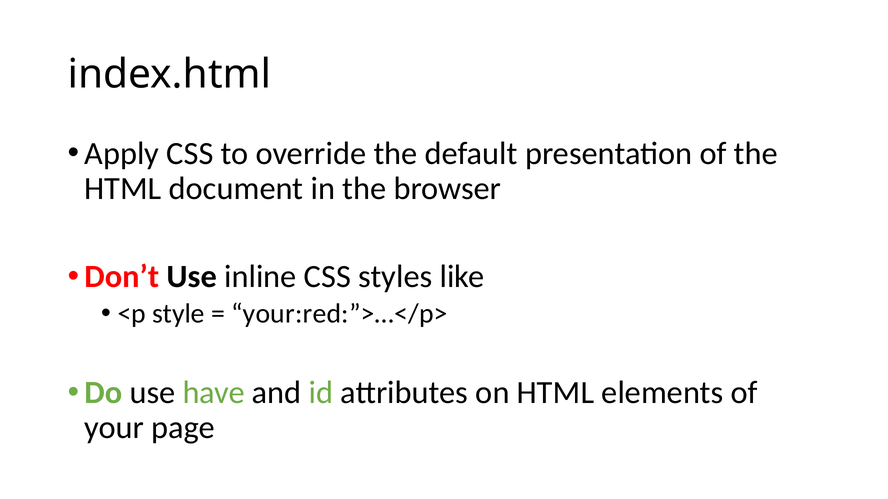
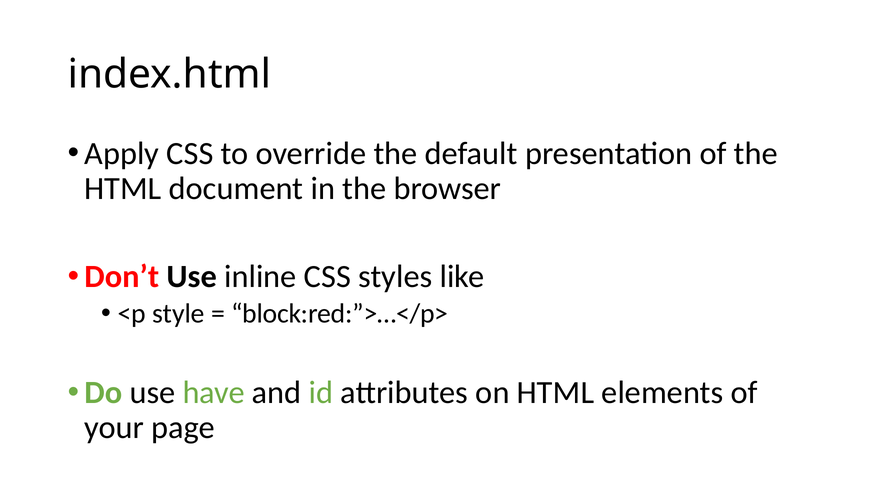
your:red:”>…</p>: your:red:”>…</p> -> block:red:”>…</p>
